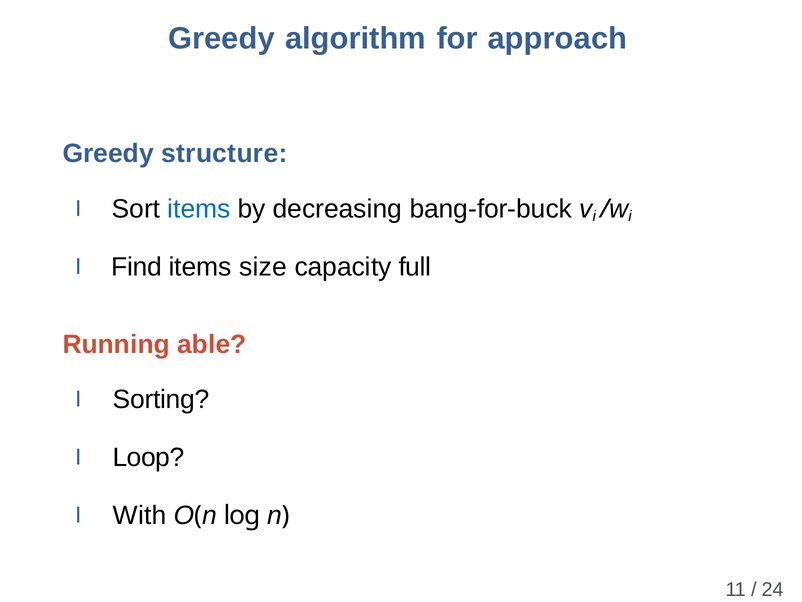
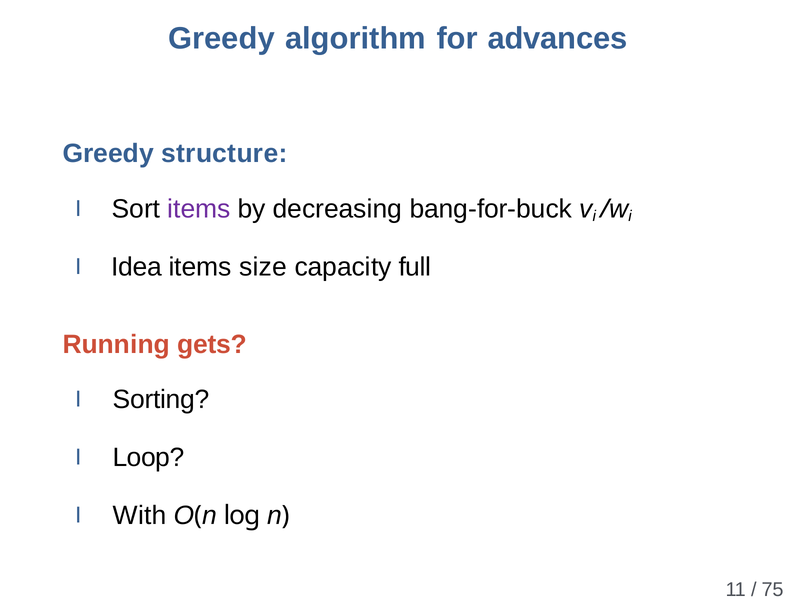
approach: approach -> advances
items at (199, 209) colour: blue -> purple
Find: Find -> Idea
able: able -> gets
24: 24 -> 75
